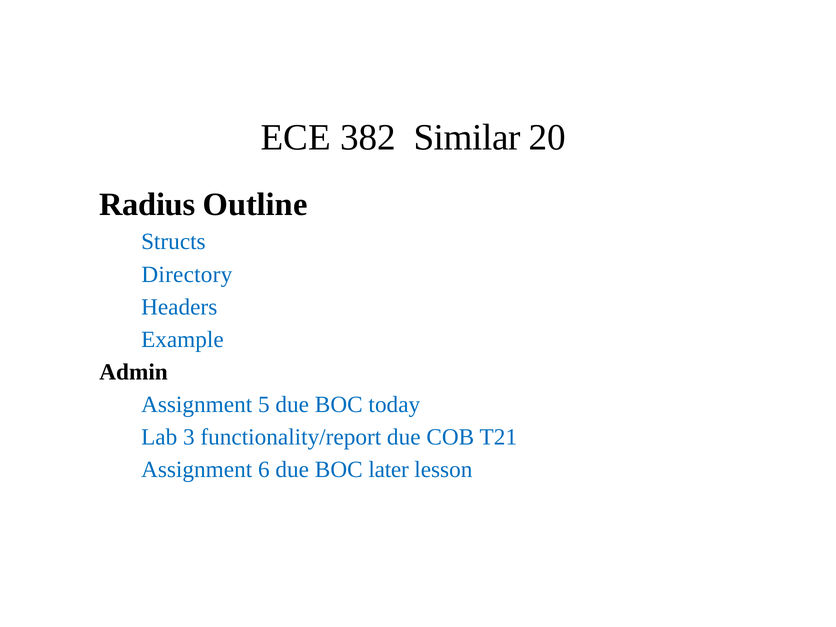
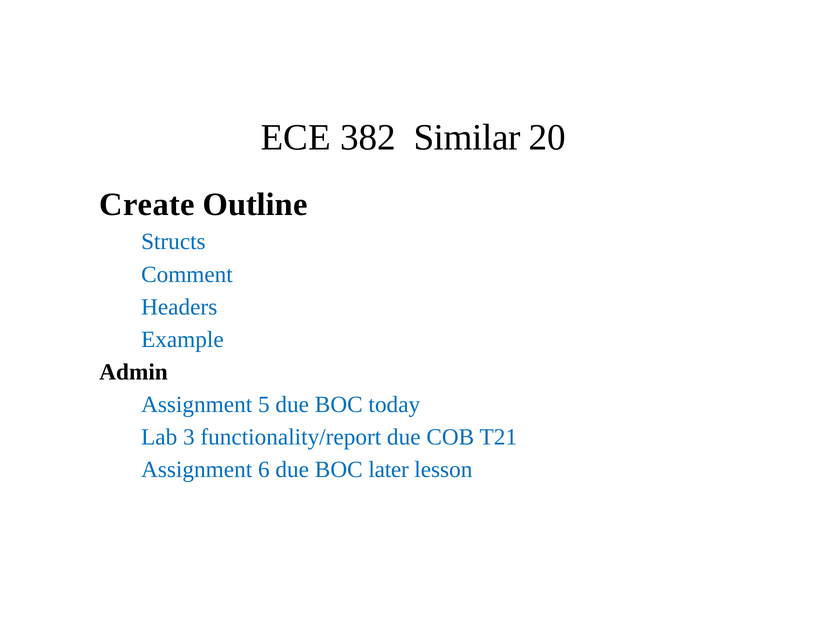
Radius: Radius -> Create
Directory: Directory -> Comment
